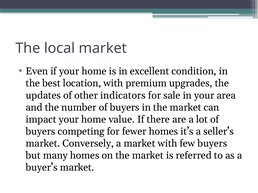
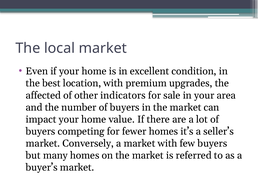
updates: updates -> affected
